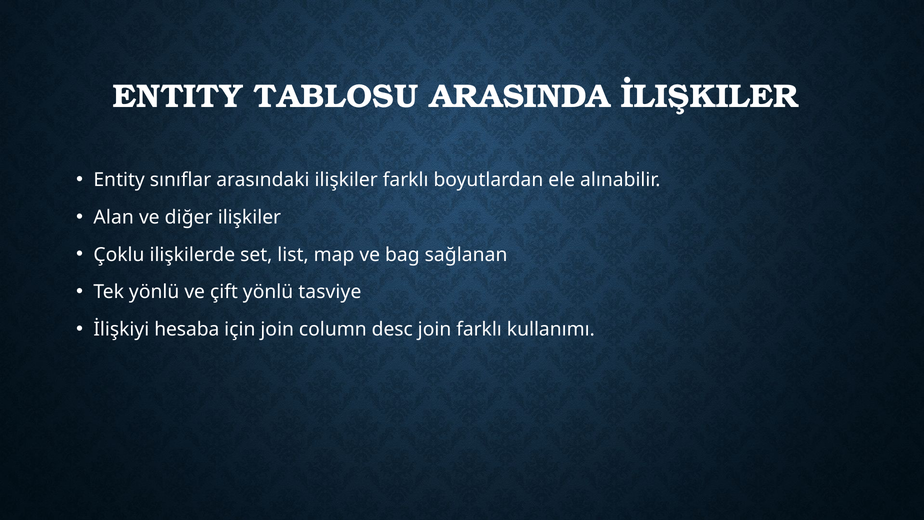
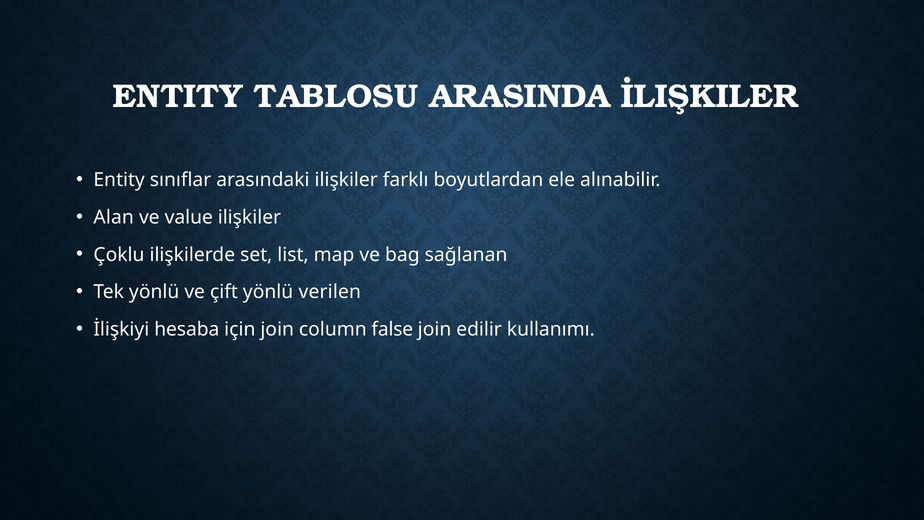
diğer: diğer -> value
tasviye: tasviye -> verilen
desc: desc -> false
join farklı: farklı -> edilir
